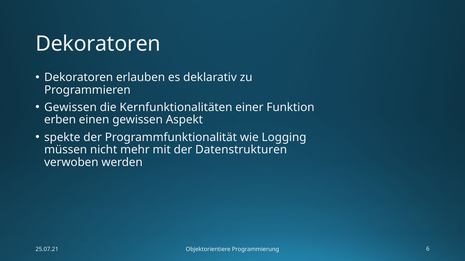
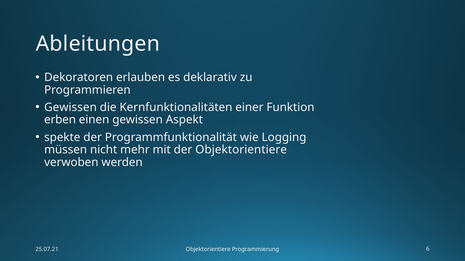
Dekoratoren at (98, 44): Dekoratoren -> Ableitungen
der Datenstrukturen: Datenstrukturen -> Objektorientiere
